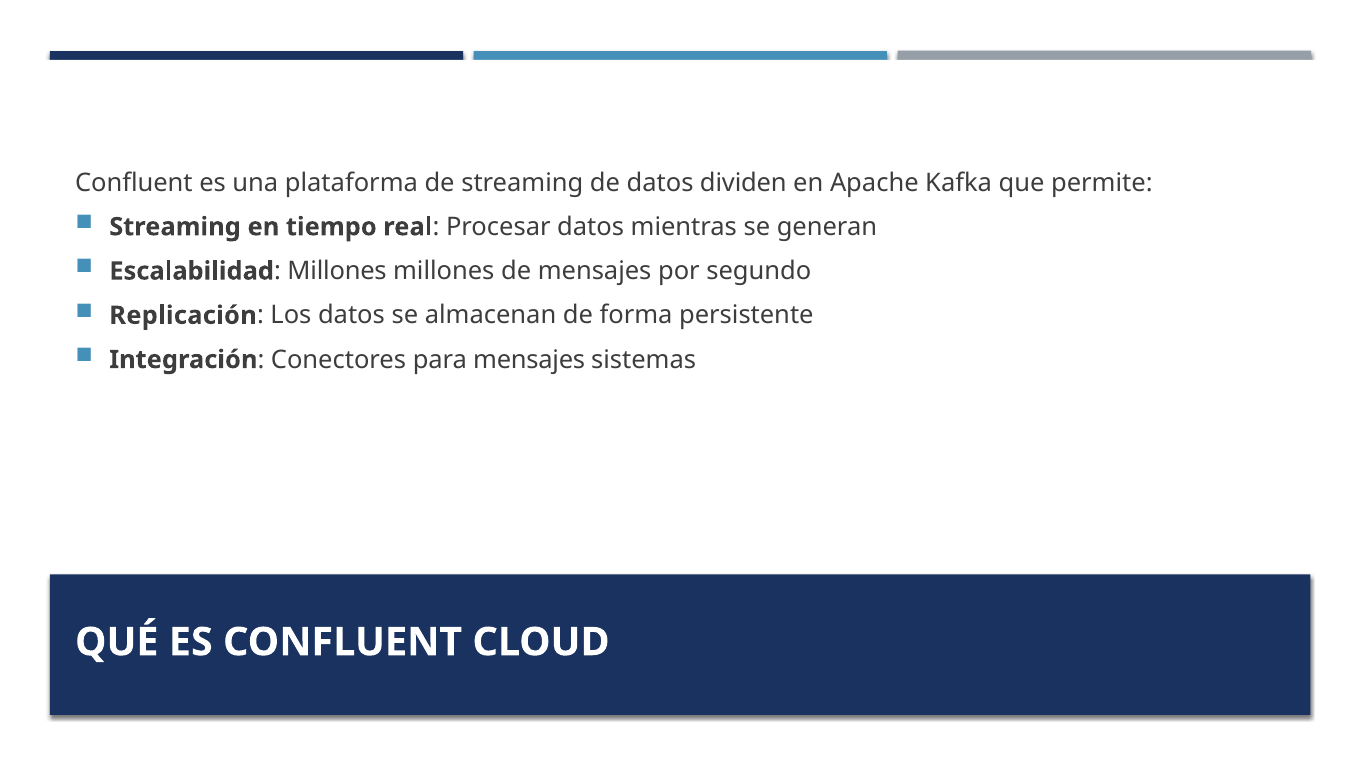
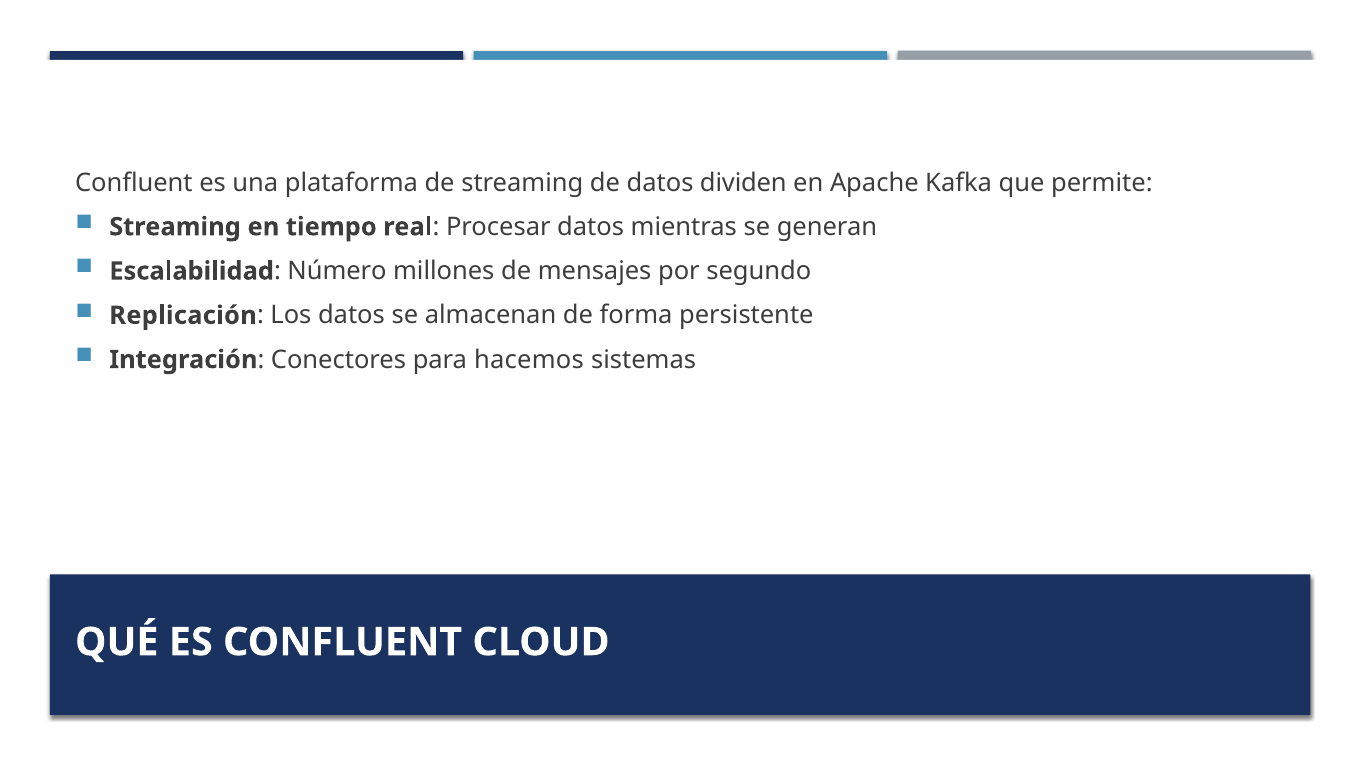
Millones at (337, 271): Millones -> Número
para mensajes: mensajes -> hacemos
